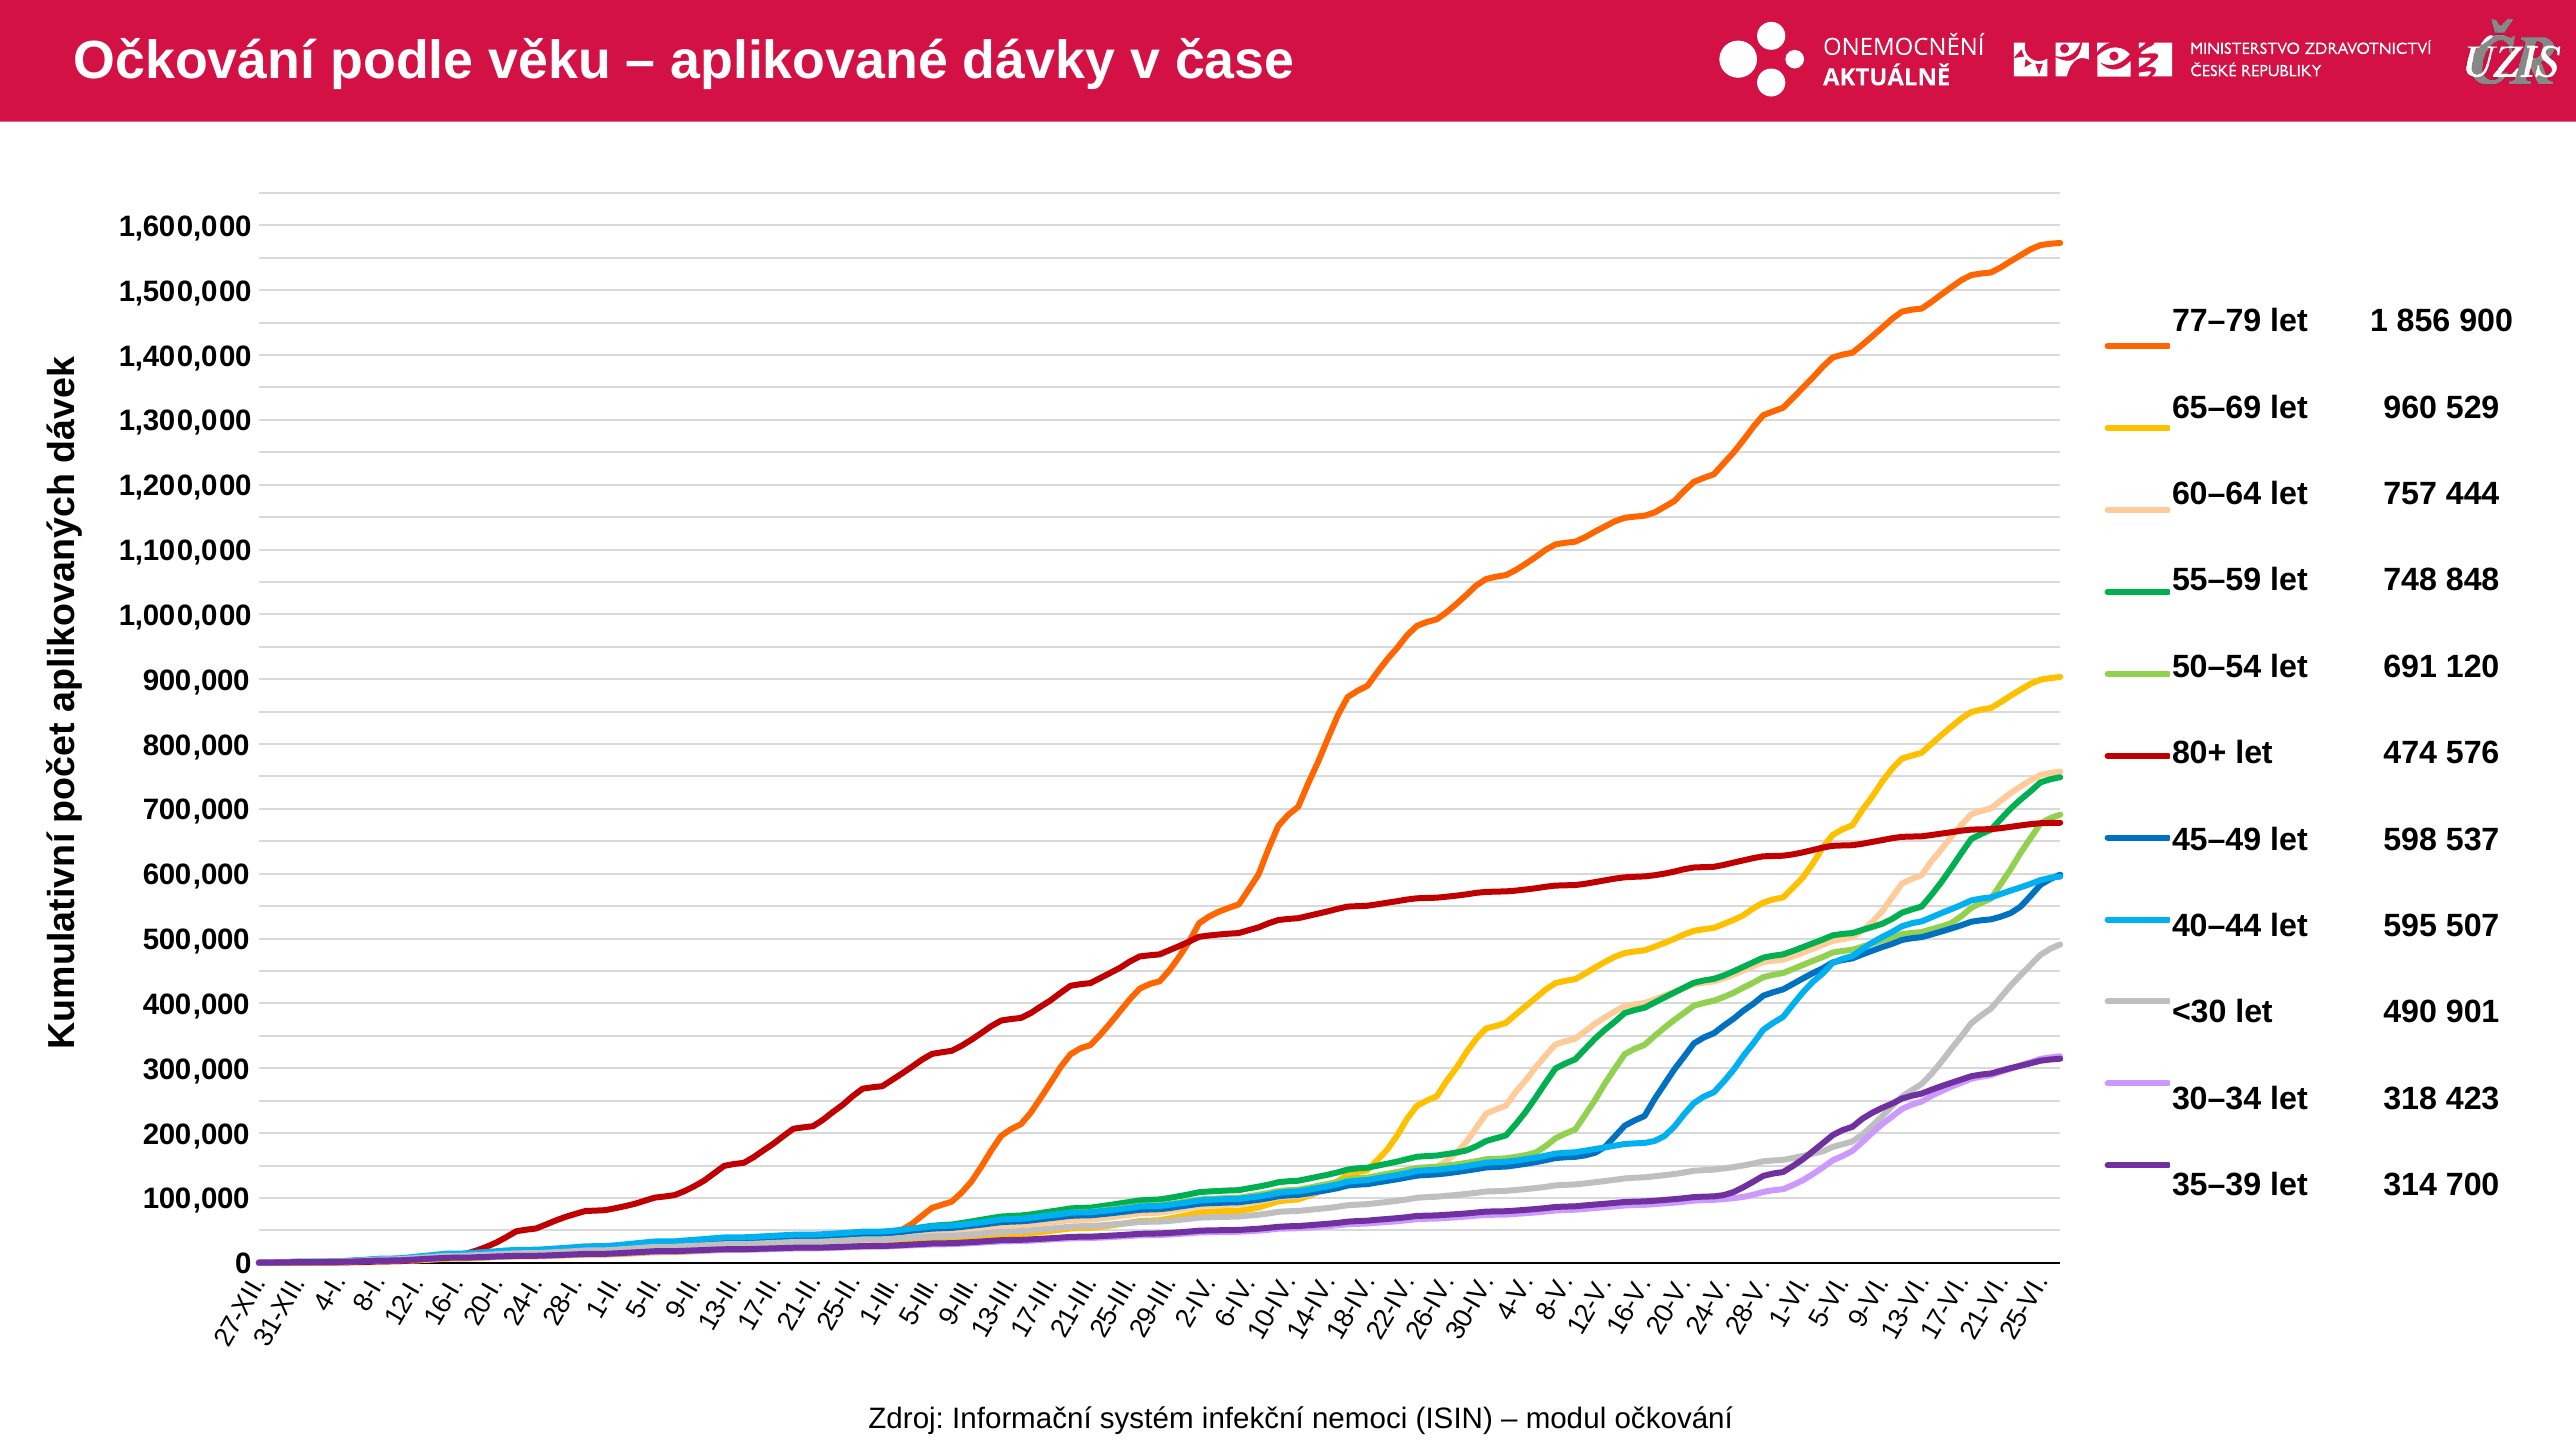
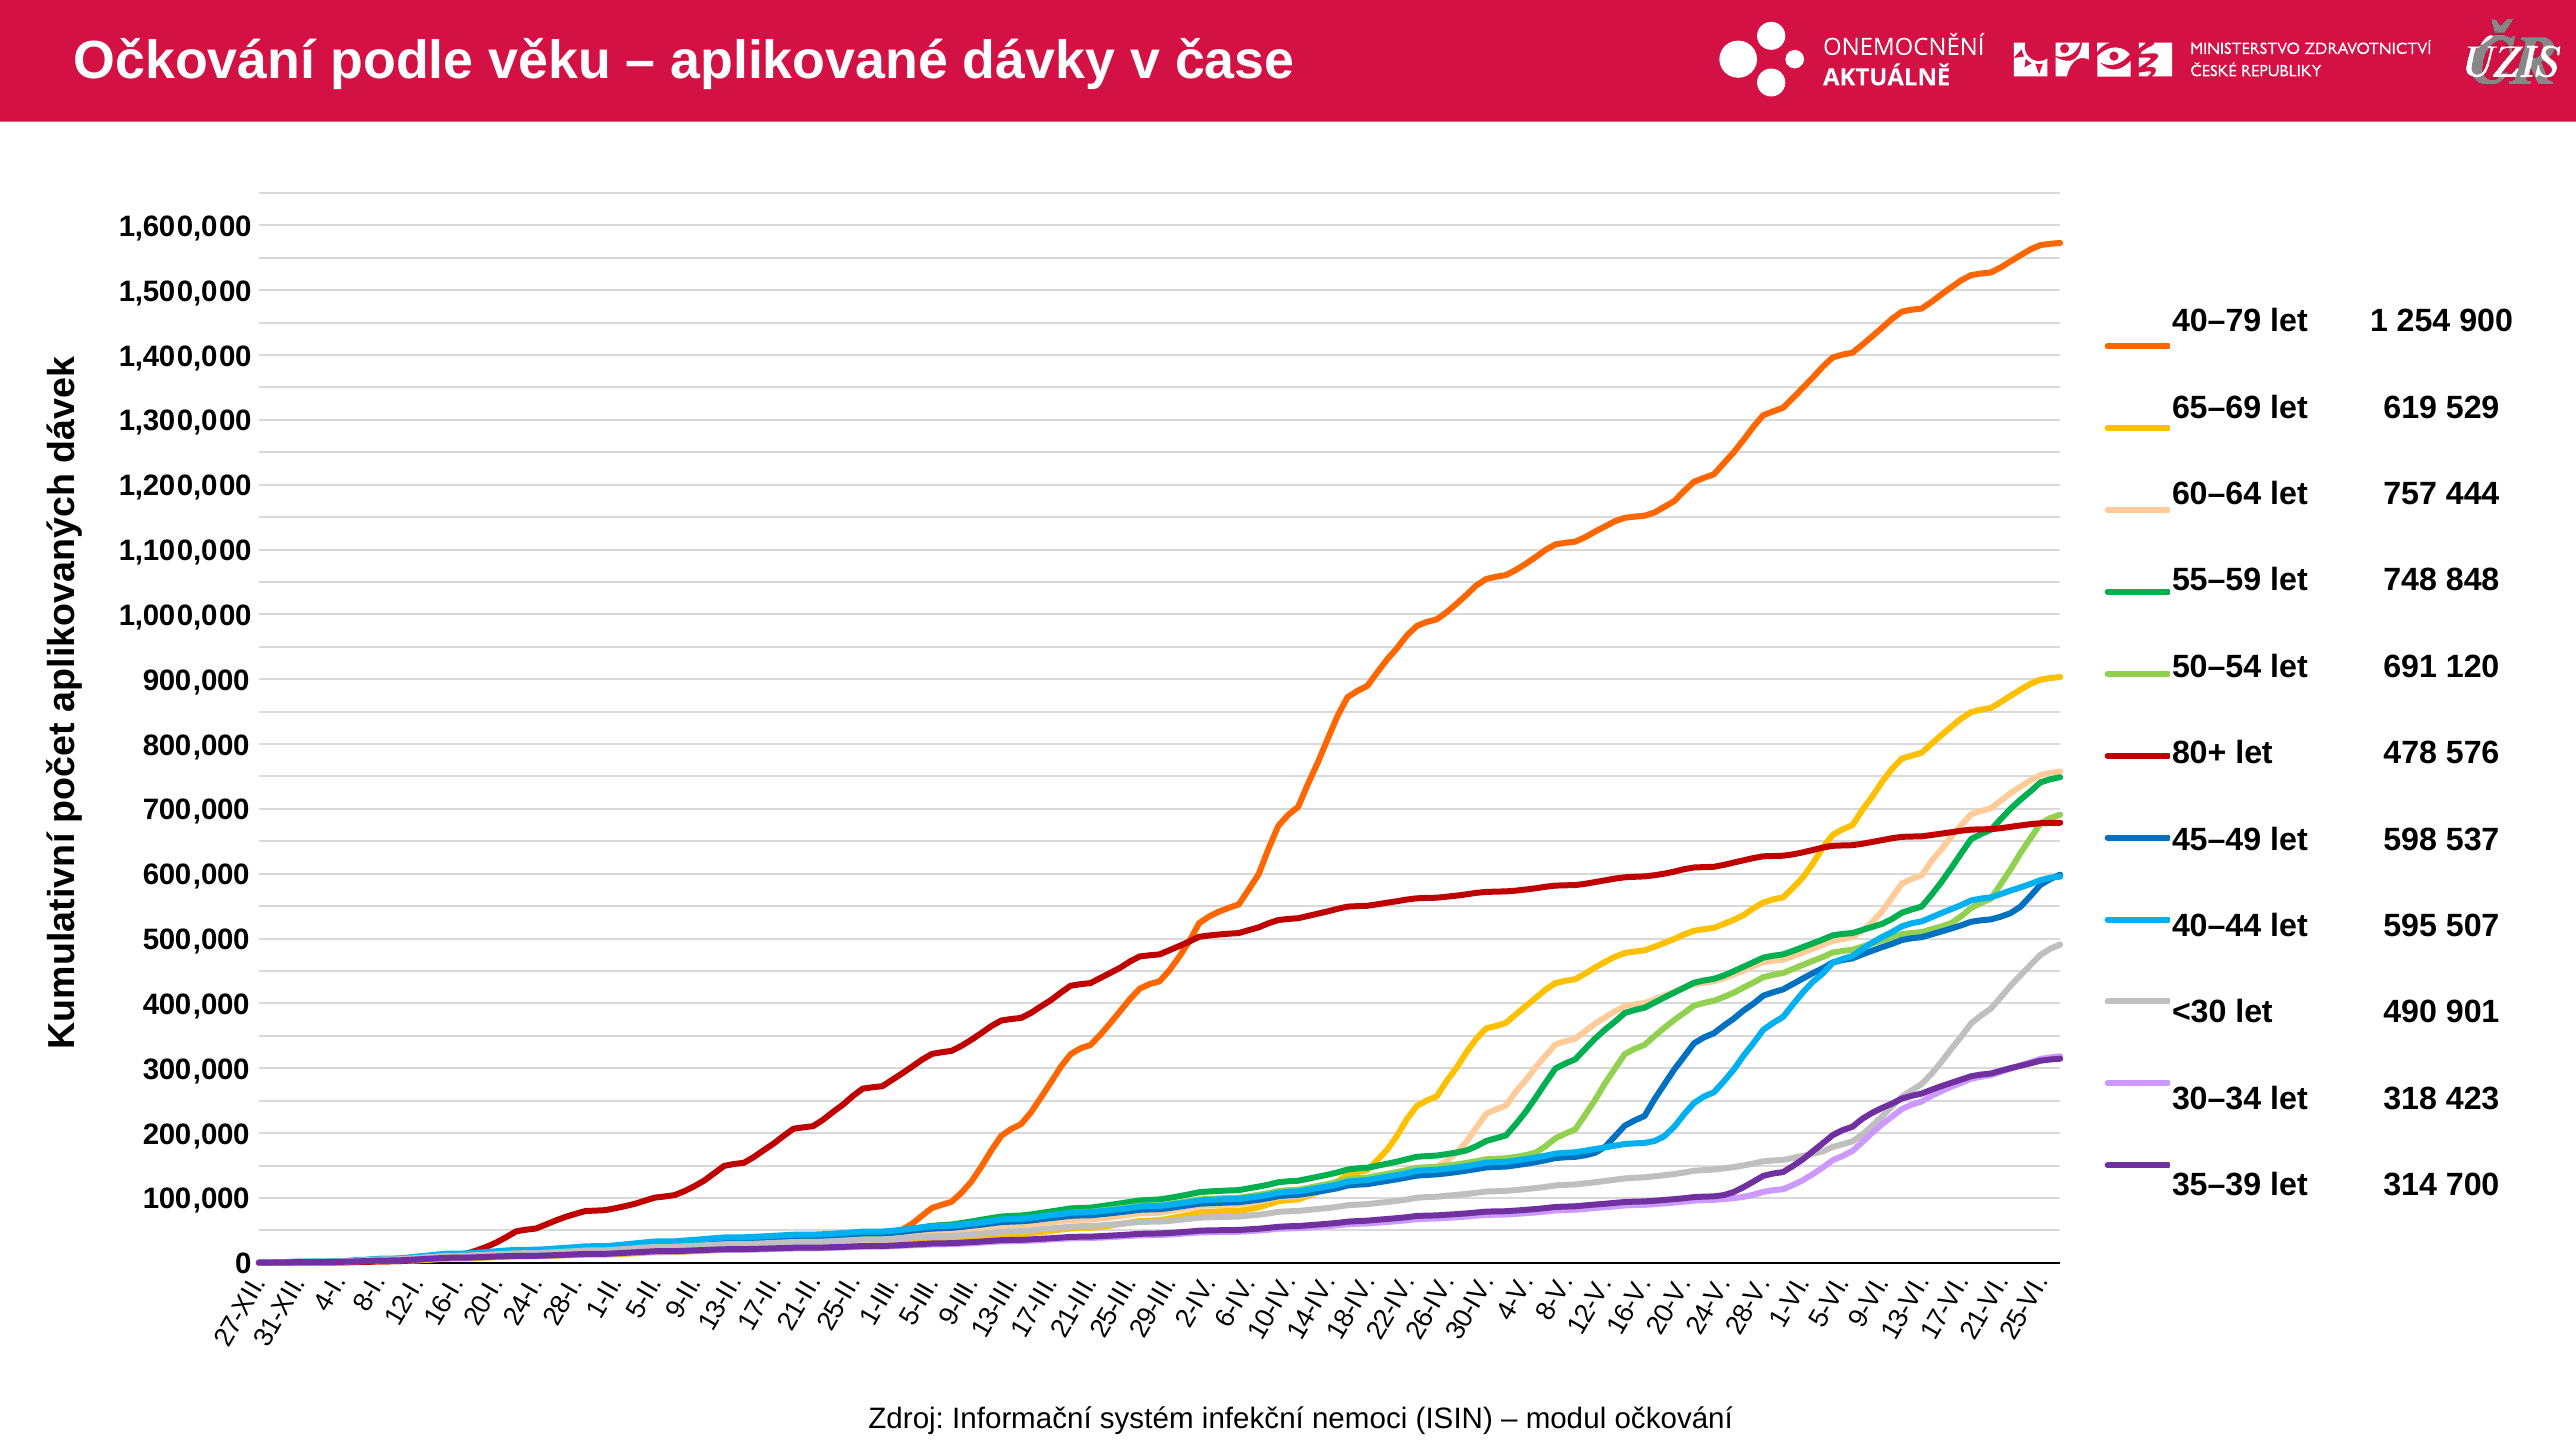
77–79: 77–79 -> 40–79
856: 856 -> 254
960: 960 -> 619
474: 474 -> 478
